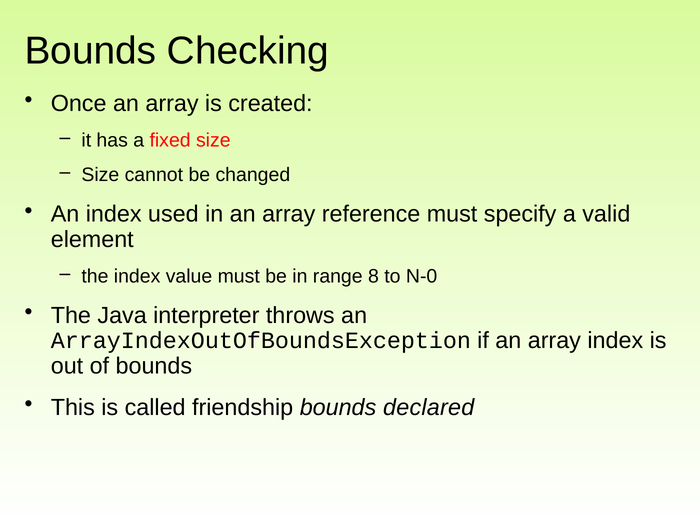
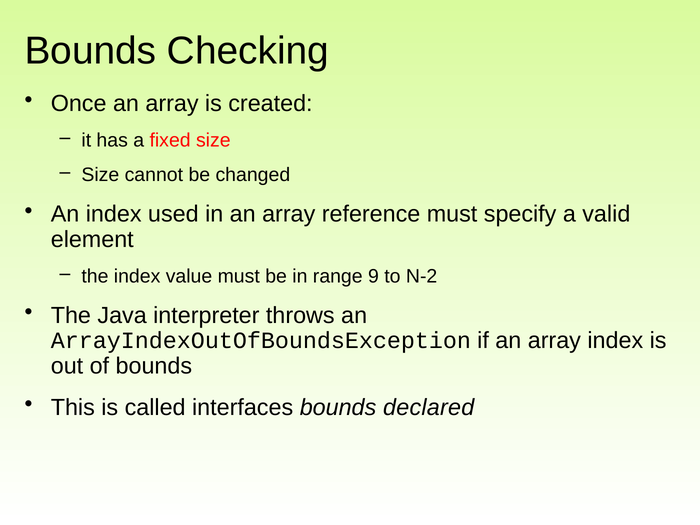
8: 8 -> 9
N-0: N-0 -> N-2
friendship: friendship -> interfaces
